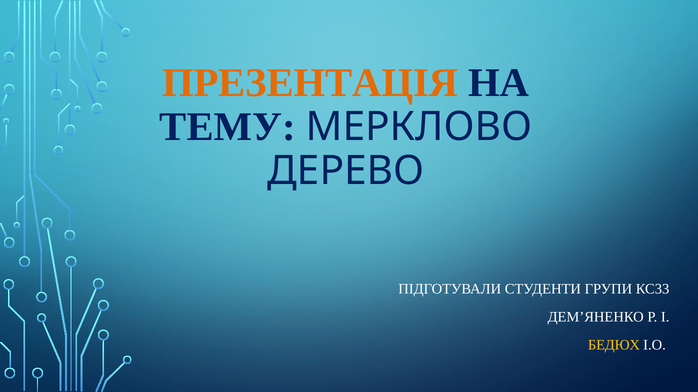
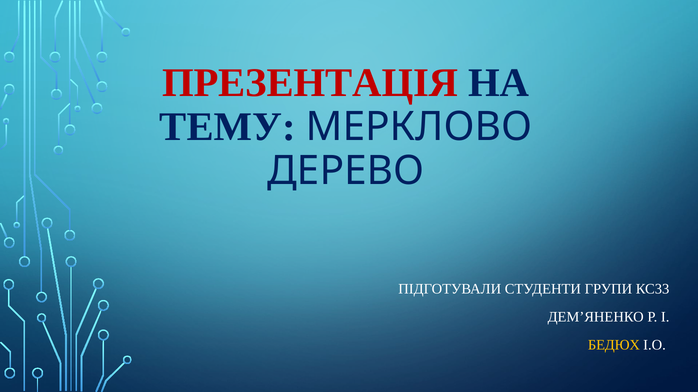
ПРЕЗЕНТАЦІЯ colour: orange -> red
